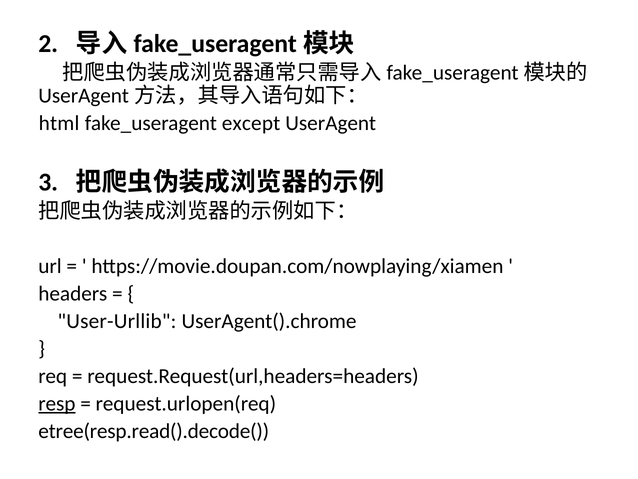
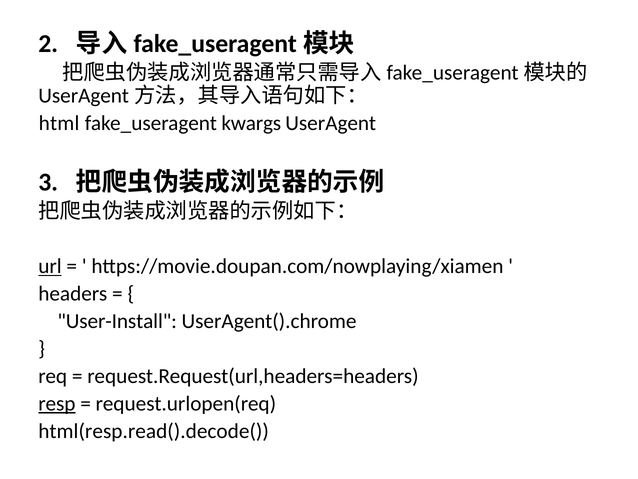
except: except -> kwargs
url underline: none -> present
User-Urllib: User-Urllib -> User-Install
etree(resp.read().decode(: etree(resp.read().decode( -> html(resp.read().decode(
